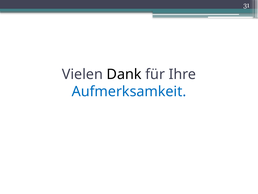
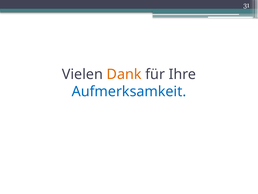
Dank colour: black -> orange
